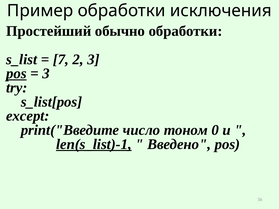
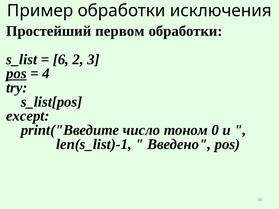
обычно: обычно -> первом
7: 7 -> 6
3 at (46, 74): 3 -> 4
len(s_list)-1 underline: present -> none
